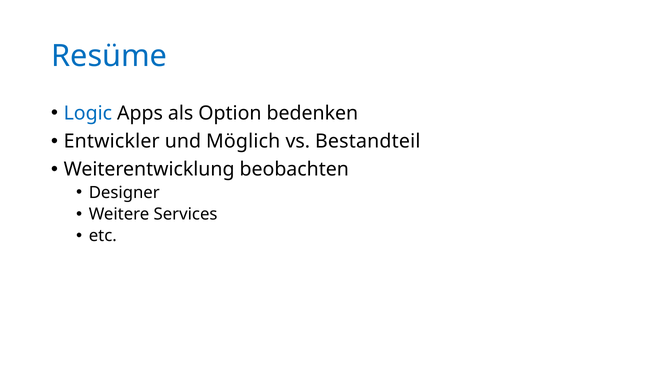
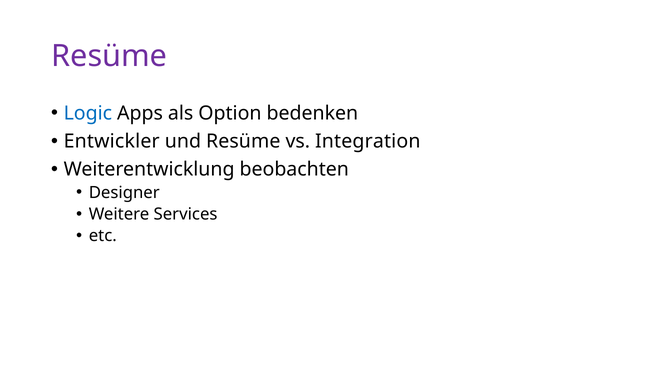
Resüme at (109, 56) colour: blue -> purple
und Möglich: Möglich -> Resüme
Bestandteil: Bestandteil -> Integration
